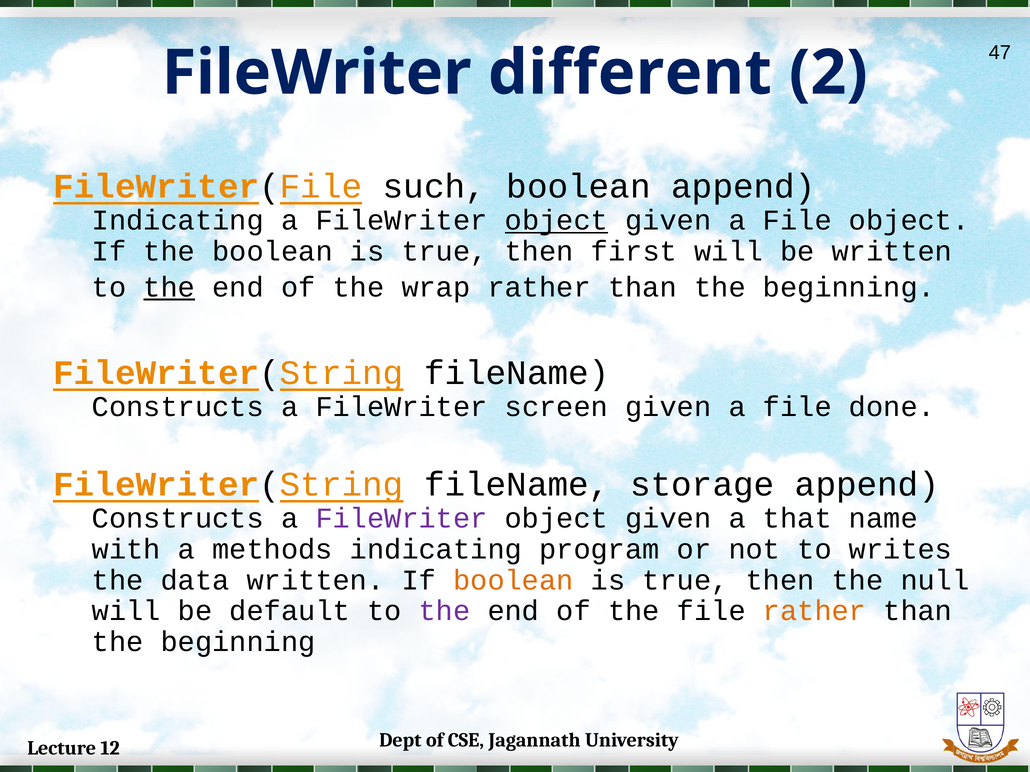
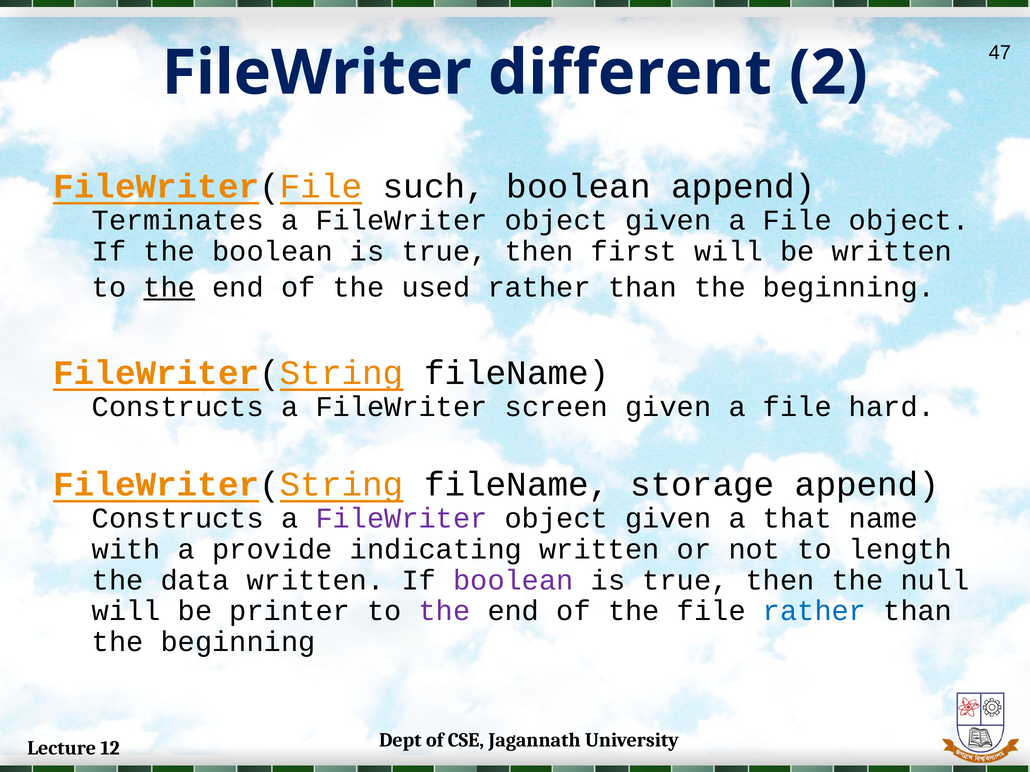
Indicating at (178, 221): Indicating -> Terminates
object at (556, 221) underline: present -> none
wrap: wrap -> used
done: done -> hard
methods: methods -> provide
indicating program: program -> written
writes: writes -> length
boolean at (513, 581) colour: orange -> purple
default: default -> printer
rather at (815, 611) colour: orange -> blue
